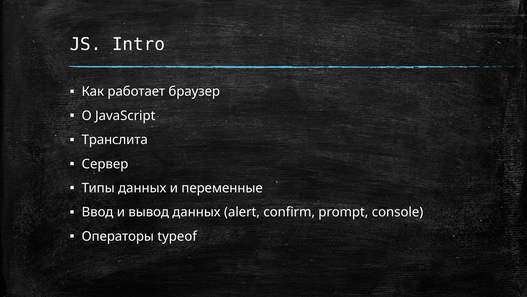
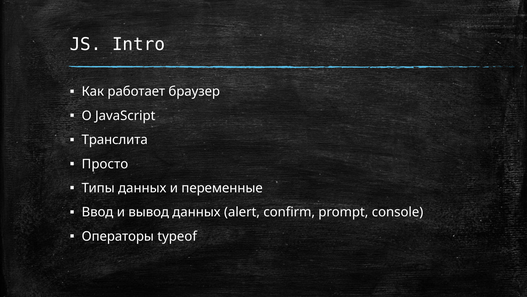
Сервер: Сервер -> Просто
